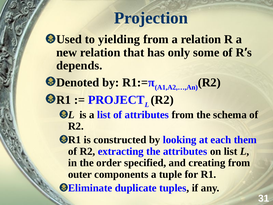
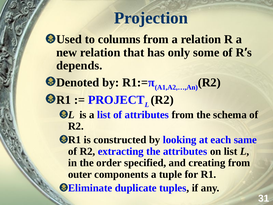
yielding: yielding -> columns
them: them -> same
